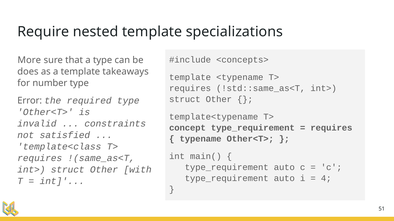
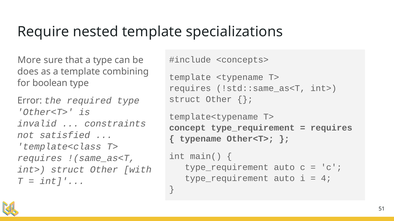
takeaways: takeaways -> combining
number: number -> boolean
